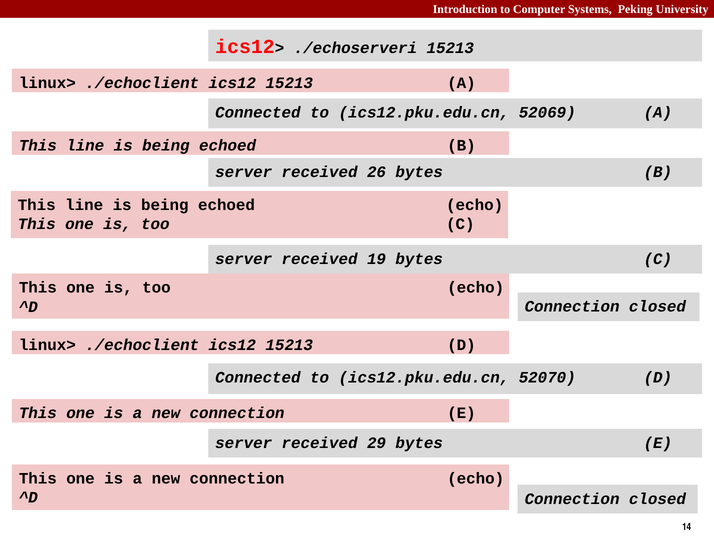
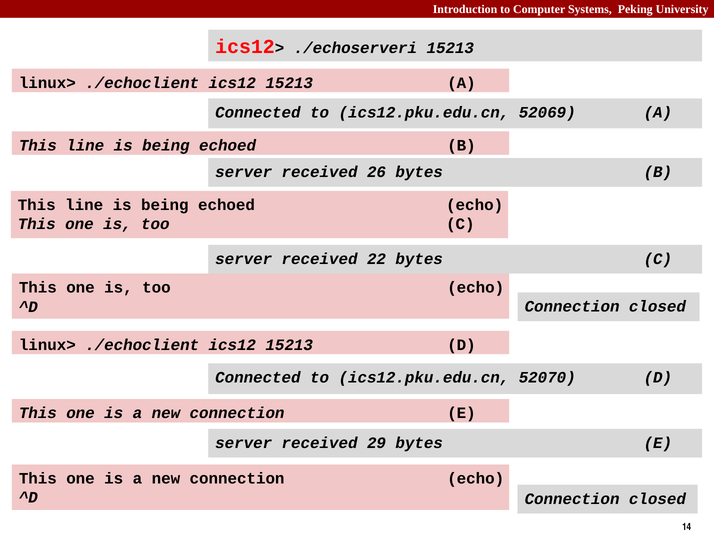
19: 19 -> 22
